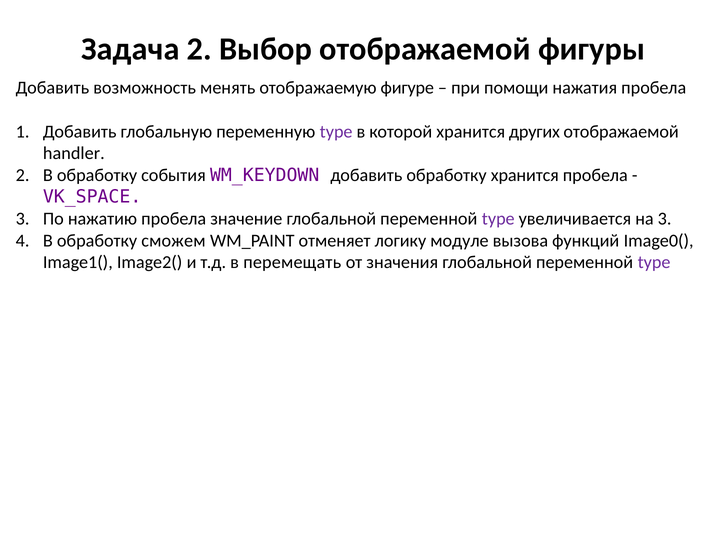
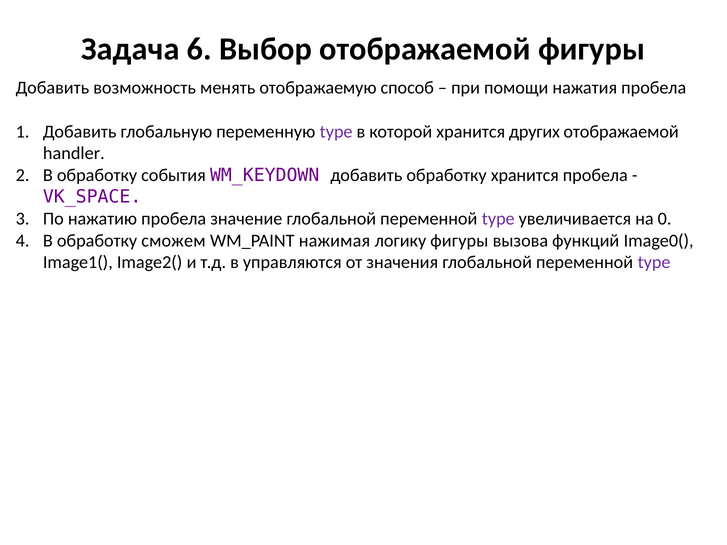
Задача 2: 2 -> 6
фигуре: фигуре -> способ
на 3: 3 -> 0
отменяет: отменяет -> нажимая
логику модуле: модуле -> фигуры
перемещать: перемещать -> управляются
